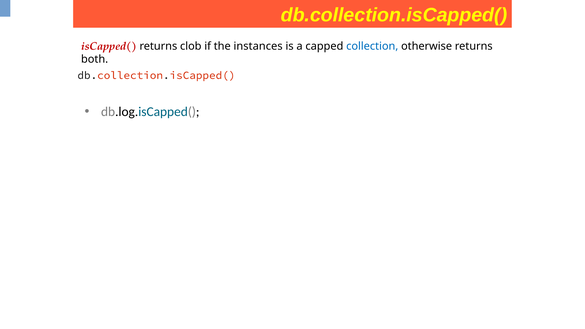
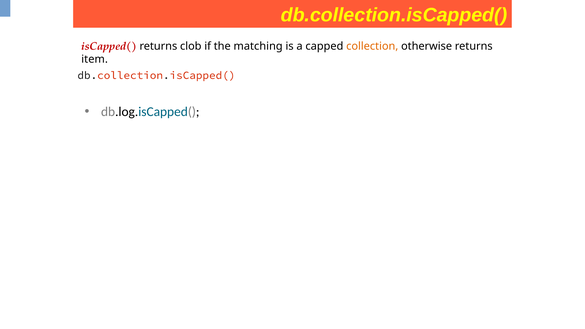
instances: instances -> matching
collection colour: blue -> orange
both: both -> item
